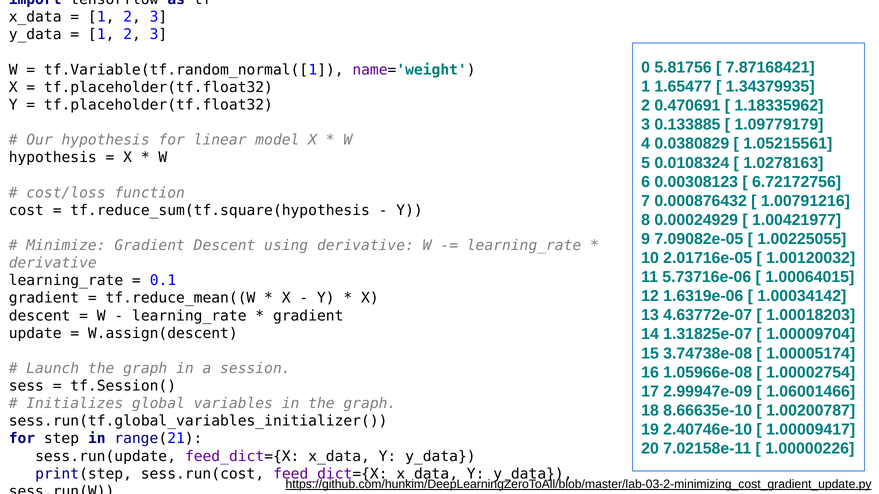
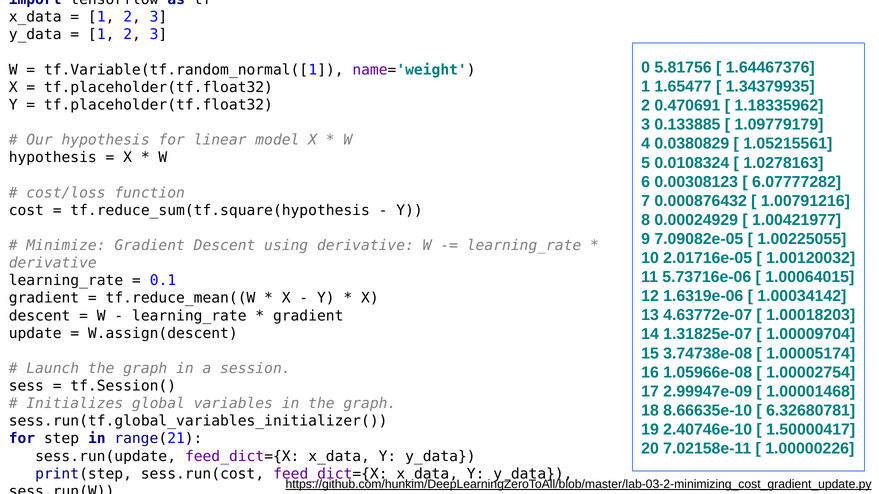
7.87168421: 7.87168421 -> 1.64467376
6.72172756: 6.72172756 -> 6.07777282
1.06001466: 1.06001466 -> 1.00001468
1.00200787: 1.00200787 -> 6.32680781
1.00009417: 1.00009417 -> 1.50000417
